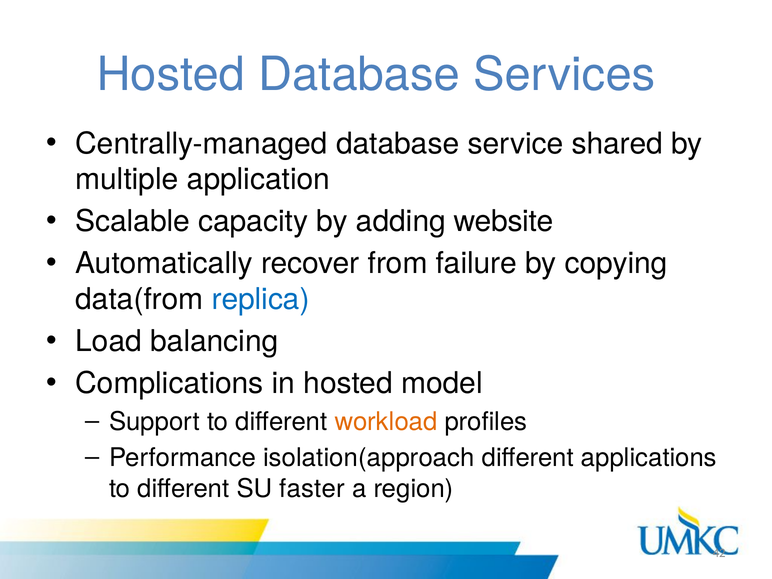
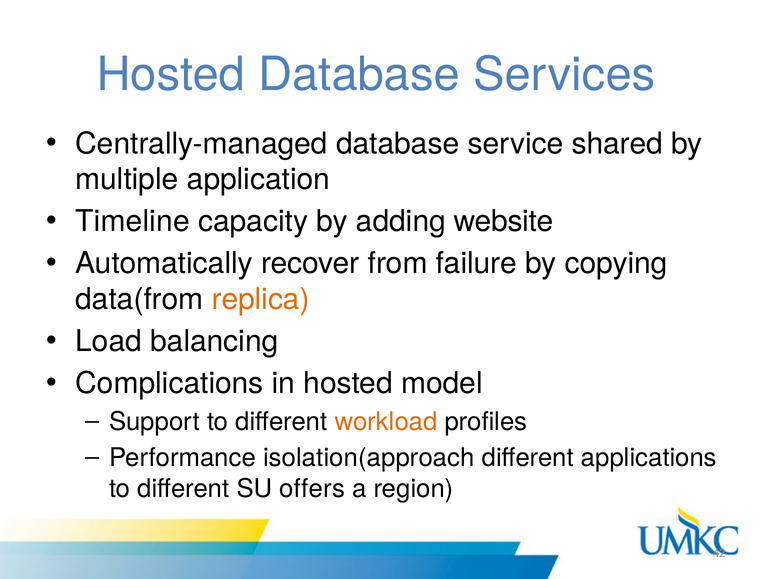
Scalable: Scalable -> Timeline
replica colour: blue -> orange
faster: faster -> offers
